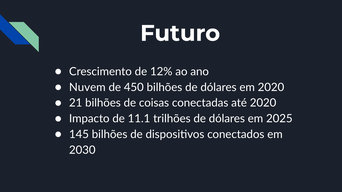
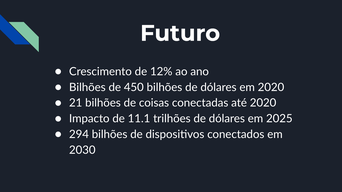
Nuvem at (87, 87): Nuvem -> Bilhões
145: 145 -> 294
